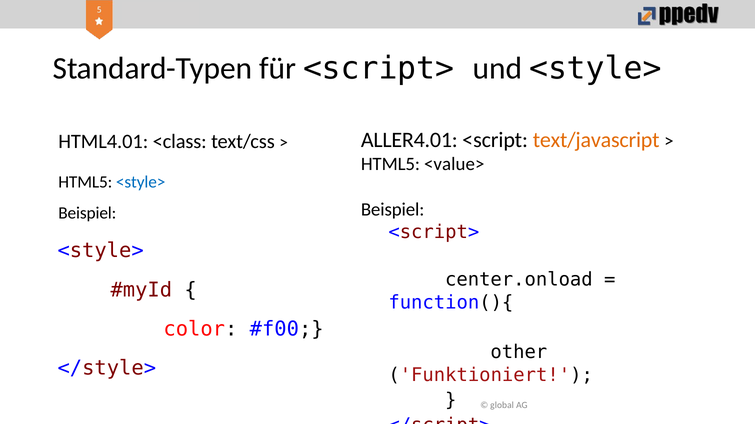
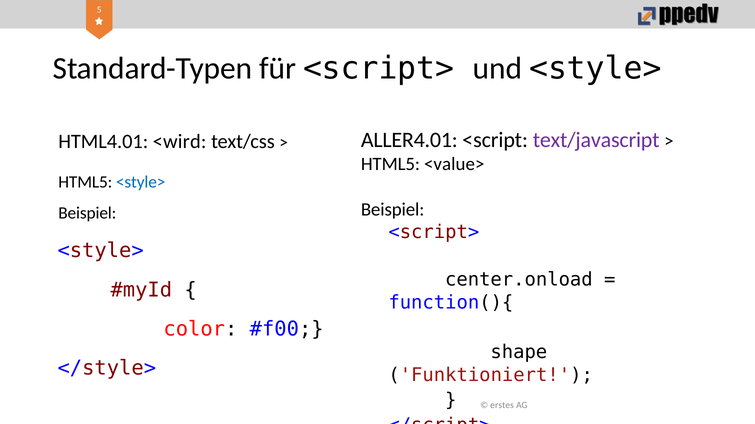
text/javascript colour: orange -> purple
<class: <class -> <wird
other: other -> shape
global: global -> erstes
